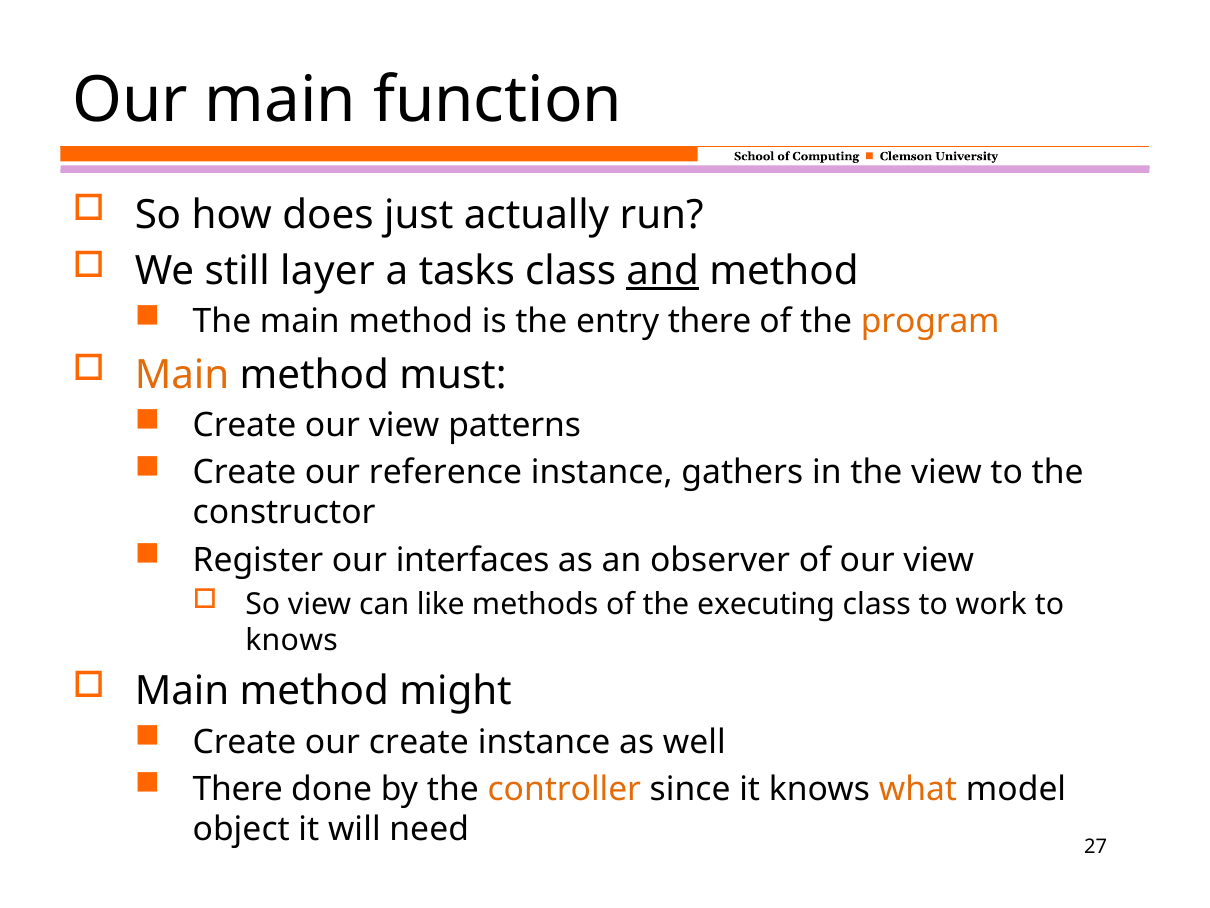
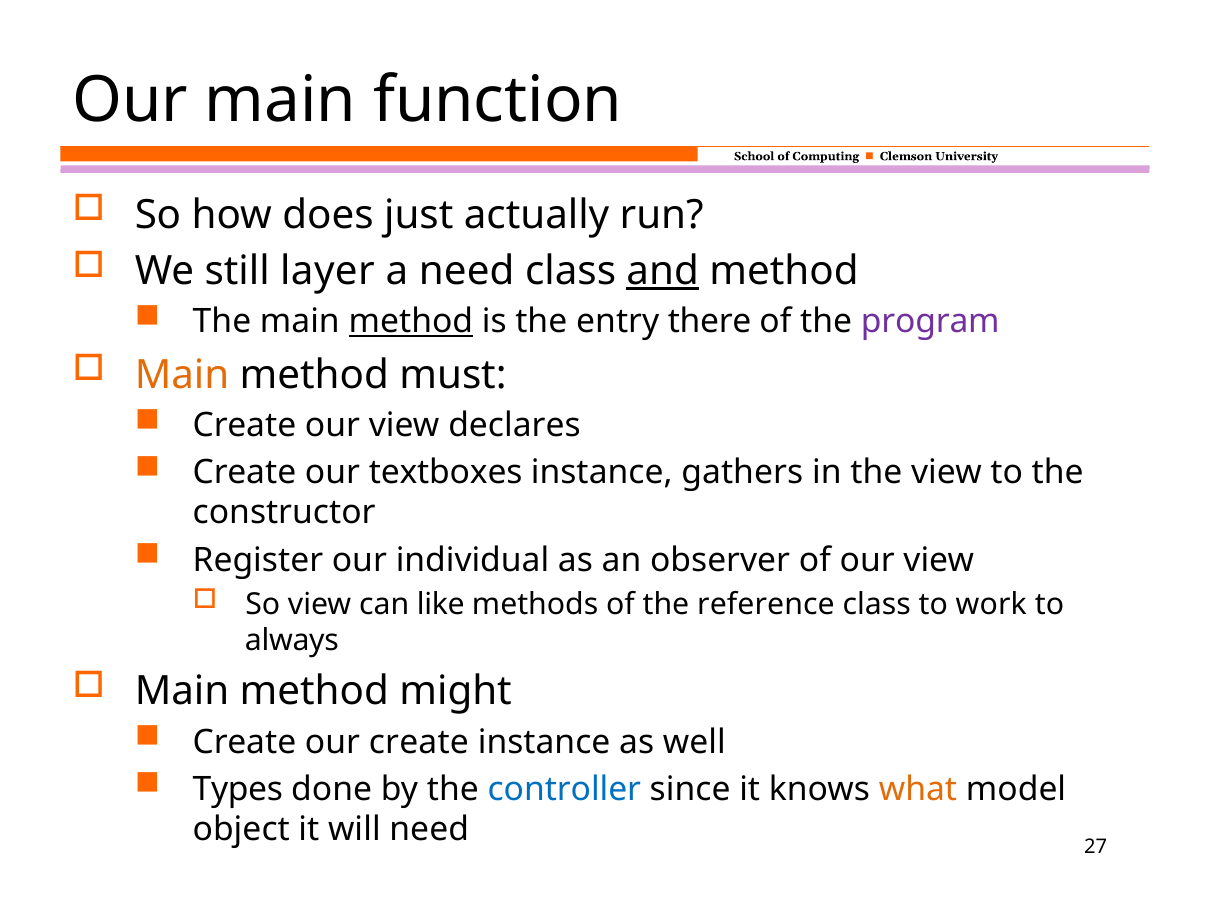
a tasks: tasks -> need
method at (411, 322) underline: none -> present
program colour: orange -> purple
patterns: patterns -> declares
reference: reference -> textboxes
interfaces: interfaces -> individual
executing: executing -> reference
knows at (292, 640): knows -> always
There at (238, 789): There -> Types
controller colour: orange -> blue
